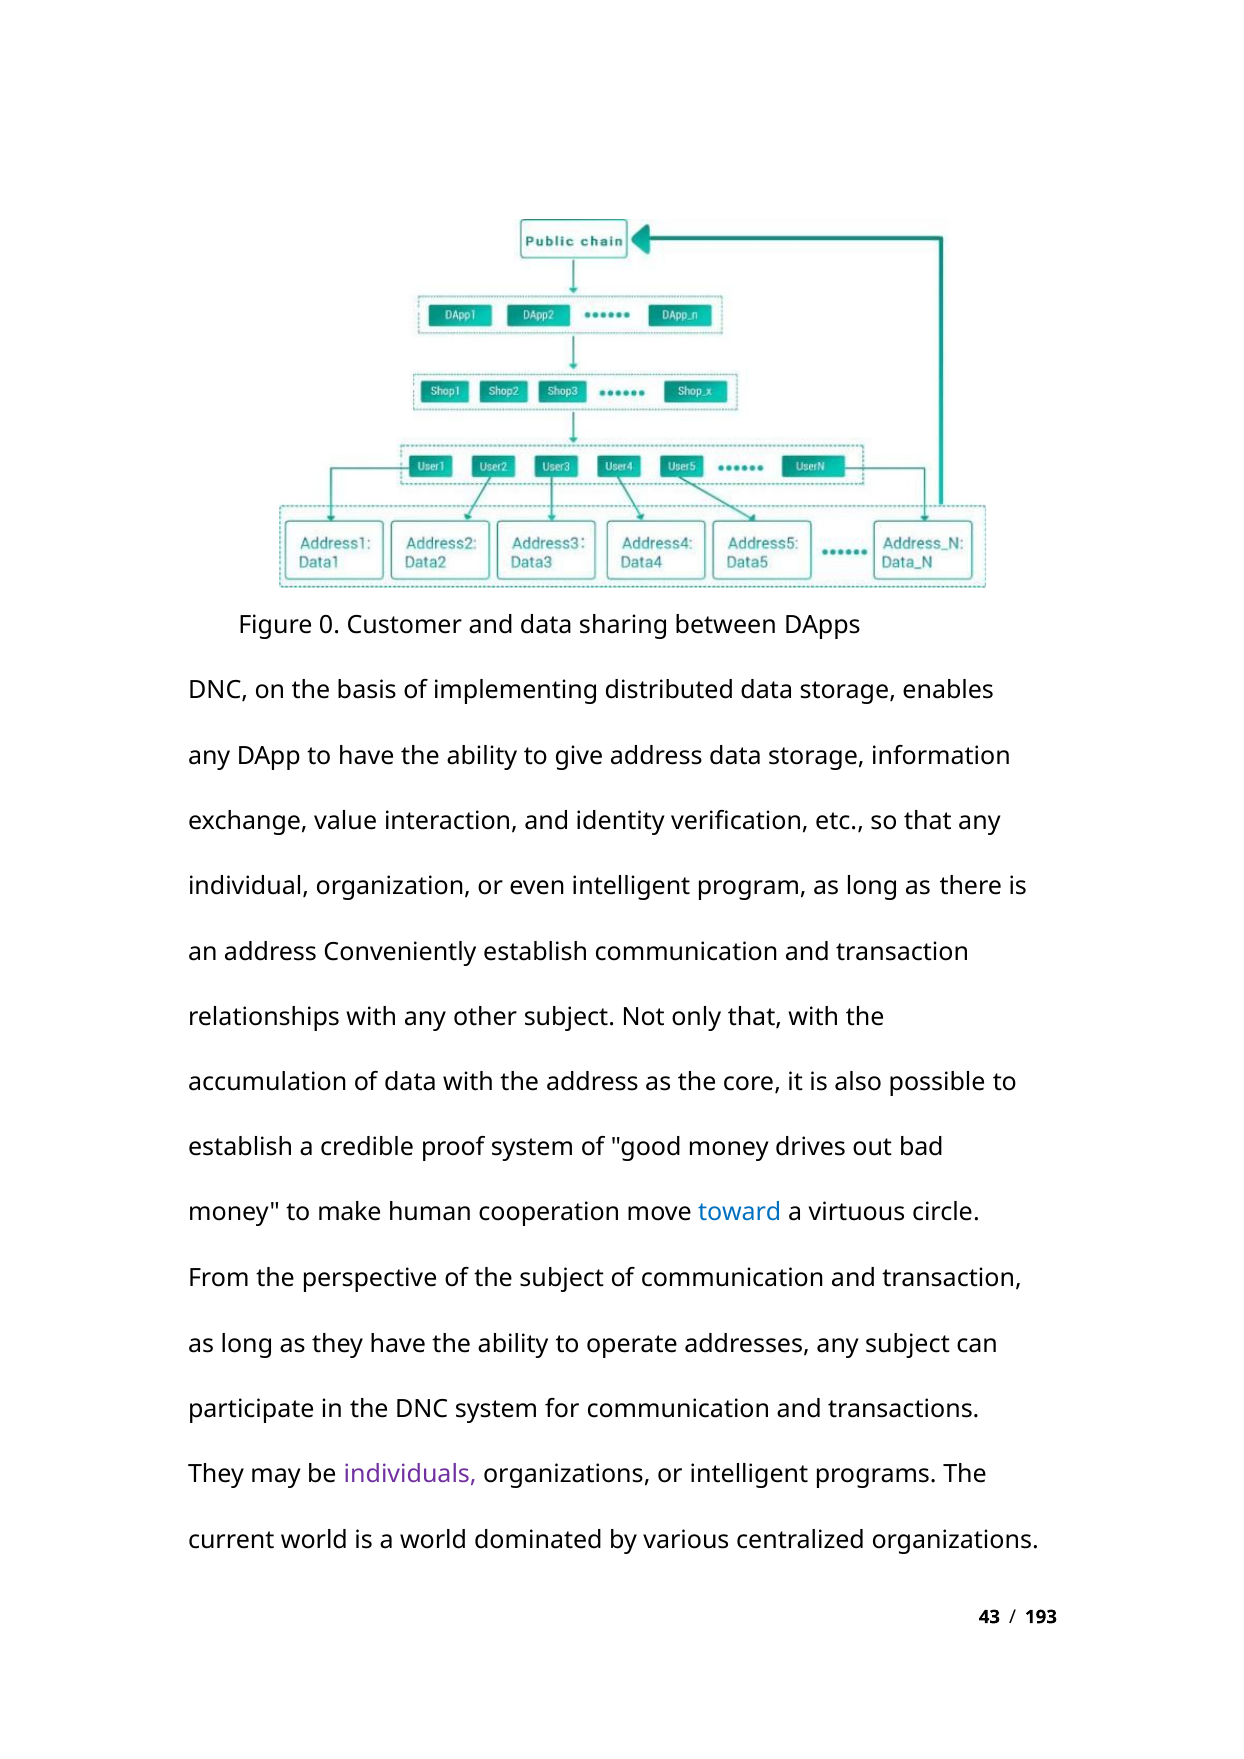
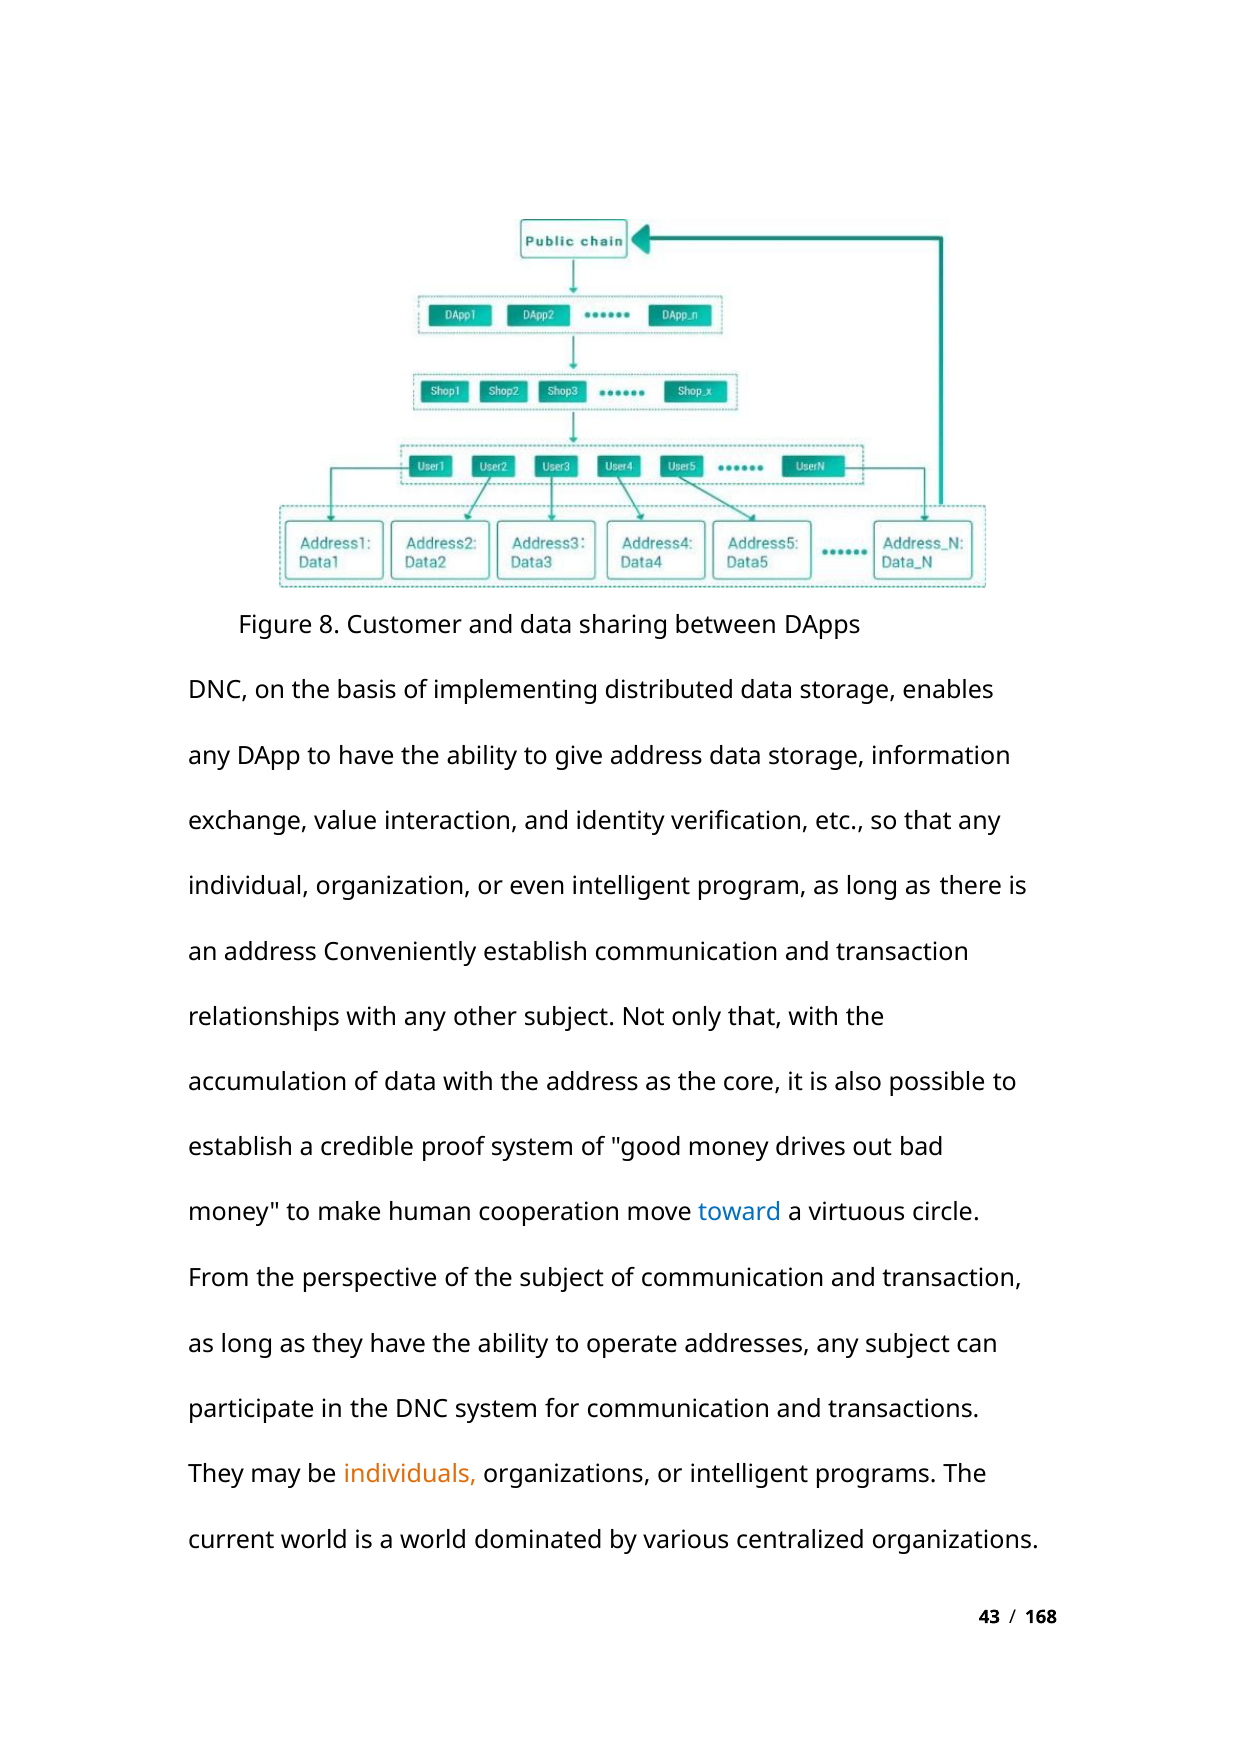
0: 0 -> 8
individuals colour: purple -> orange
193: 193 -> 168
